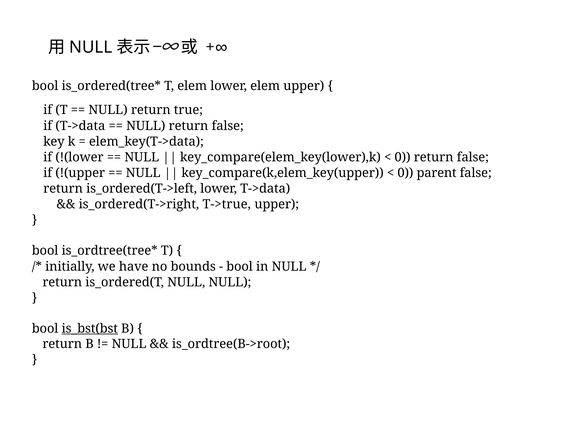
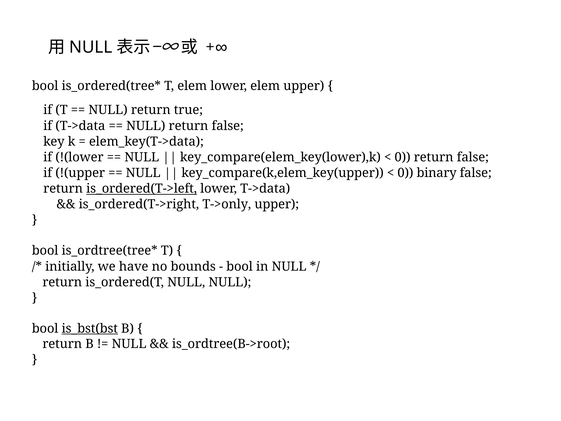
parent: parent -> binary
is_ordered(T->left underline: none -> present
T->true: T->true -> T->only
